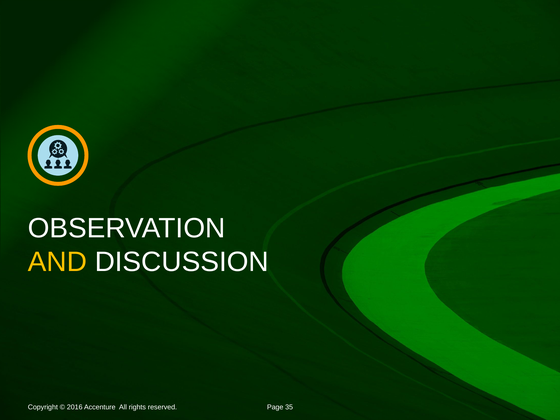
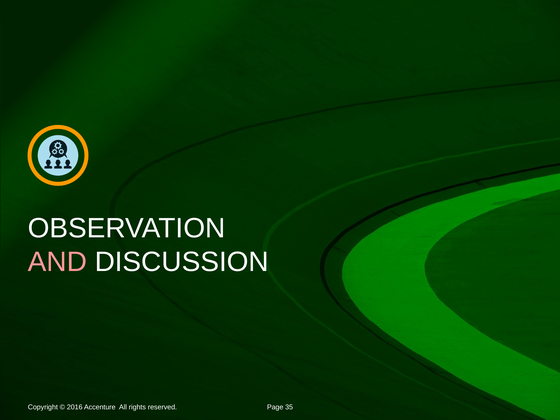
AND colour: yellow -> pink
